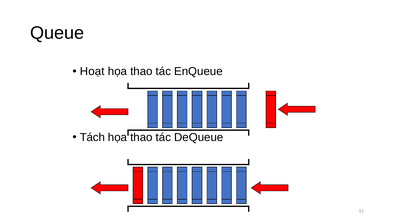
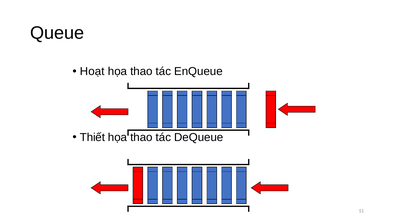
Tách: Tách -> Thiết
